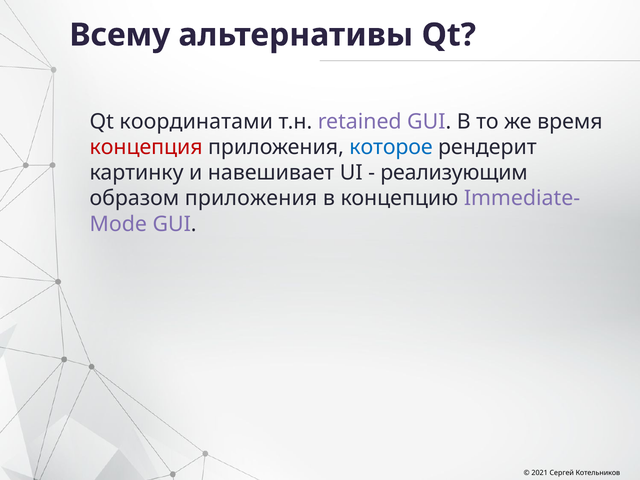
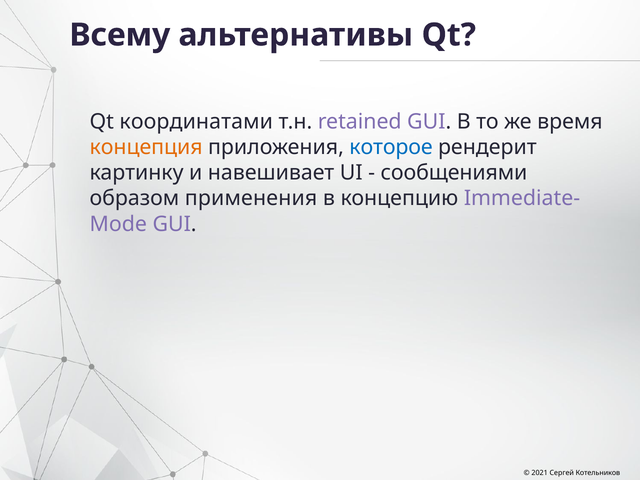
концепция colour: red -> orange
реализующим: реализующим -> сообщениями
образом приложения: приложения -> применения
